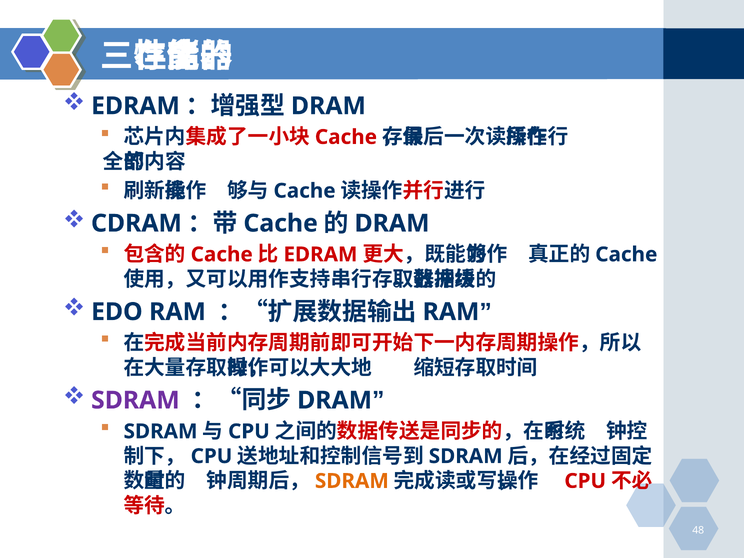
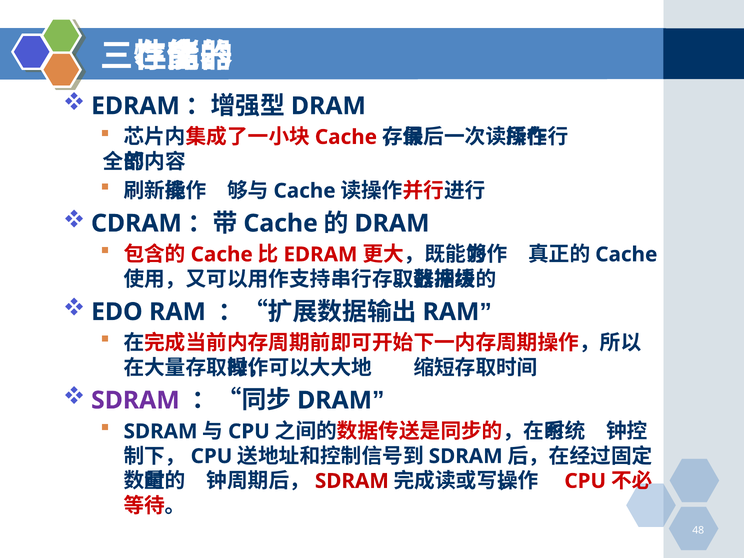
SDRAM at (352, 481) colour: orange -> red
